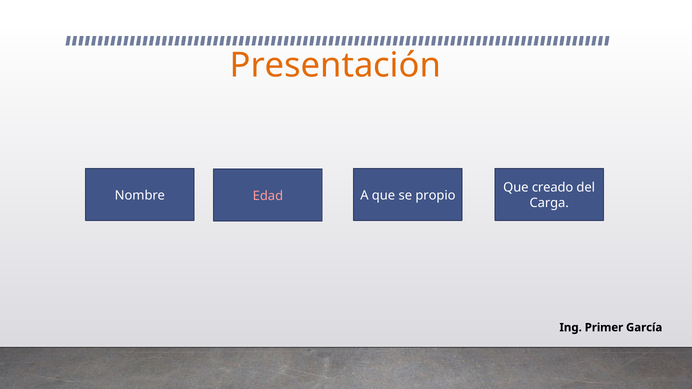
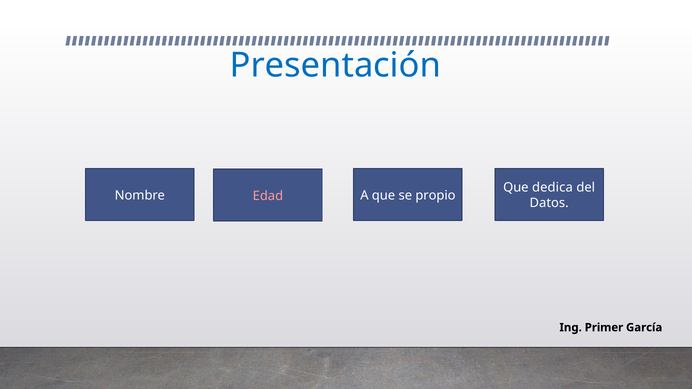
Presentación colour: orange -> blue
creado: creado -> dedica
Carga: Carga -> Datos
